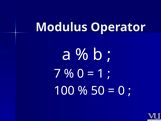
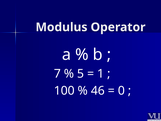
0 at (81, 74): 0 -> 5
50: 50 -> 46
